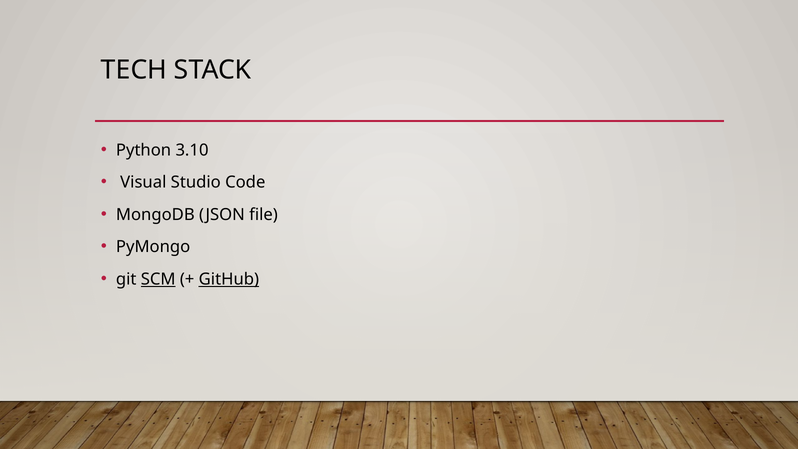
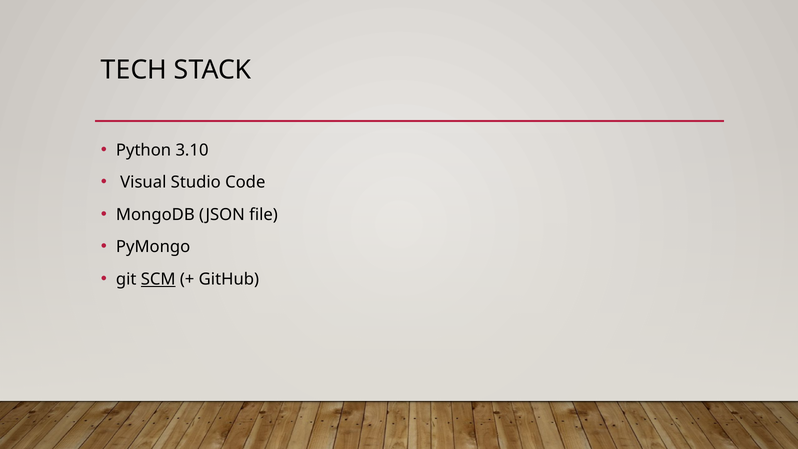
GitHub underline: present -> none
